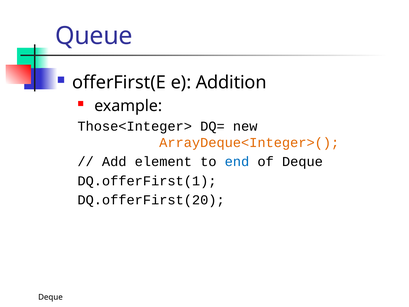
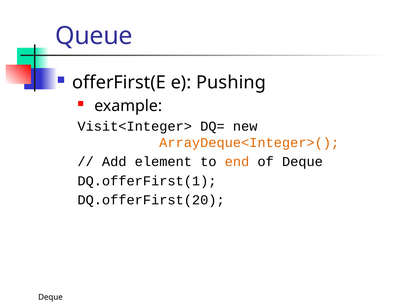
Addition: Addition -> Pushing
Those<Integer>: Those<Integer> -> Visit<Integer>
end colour: blue -> orange
